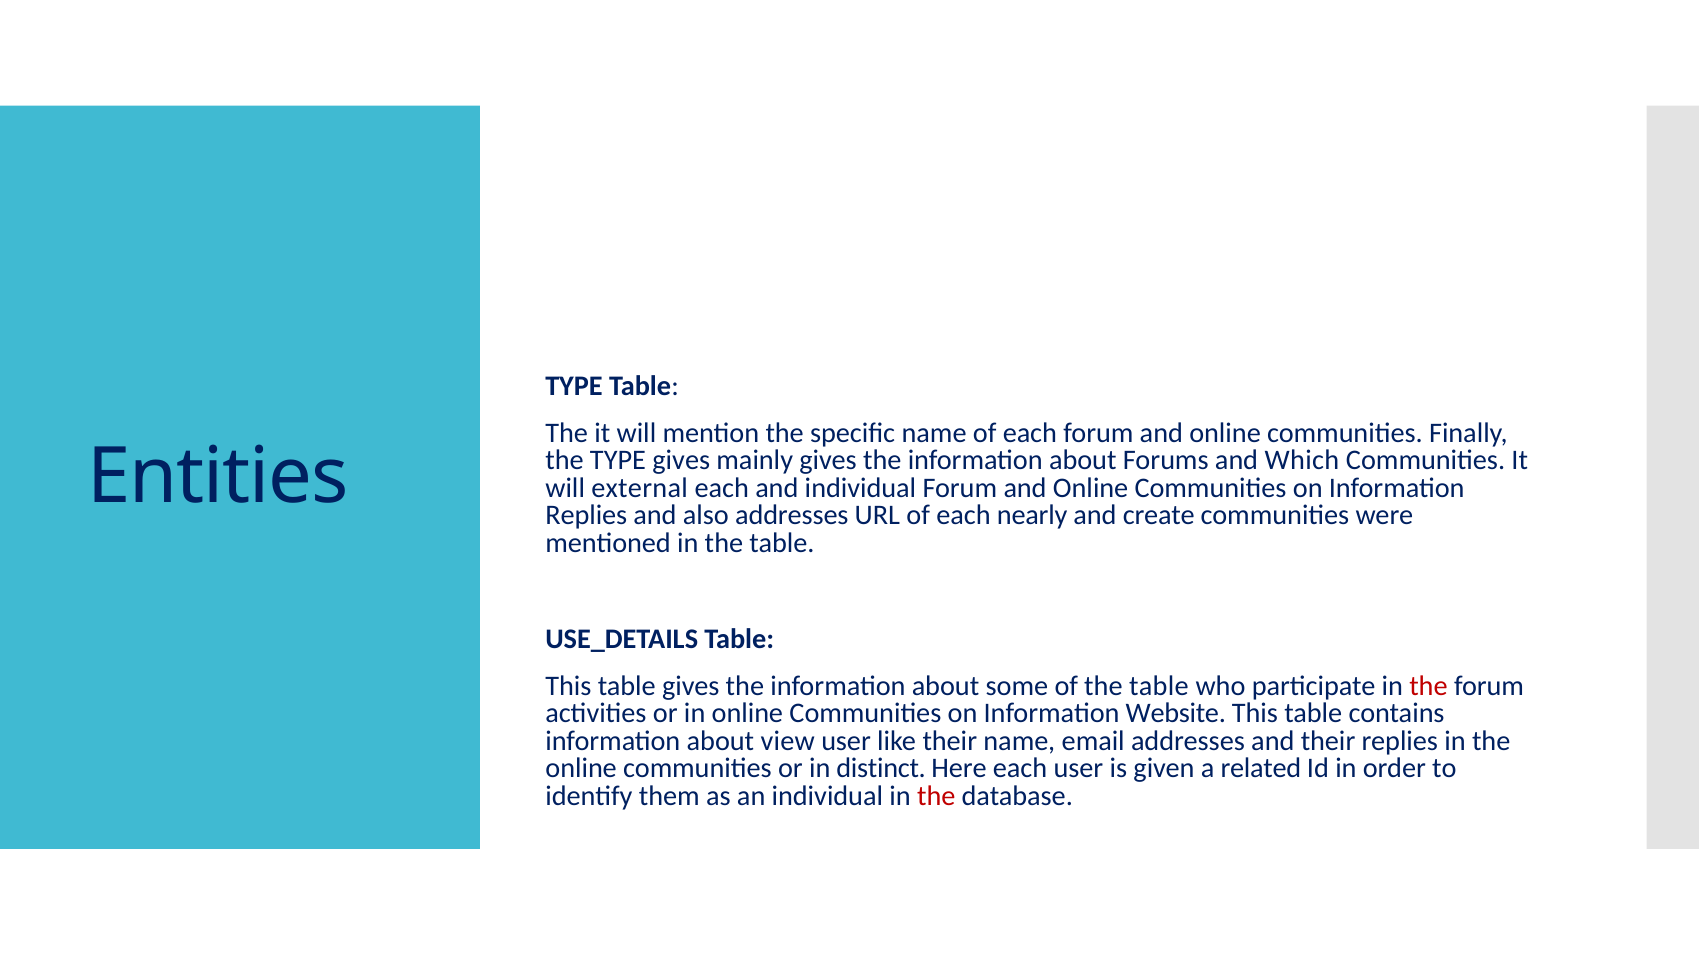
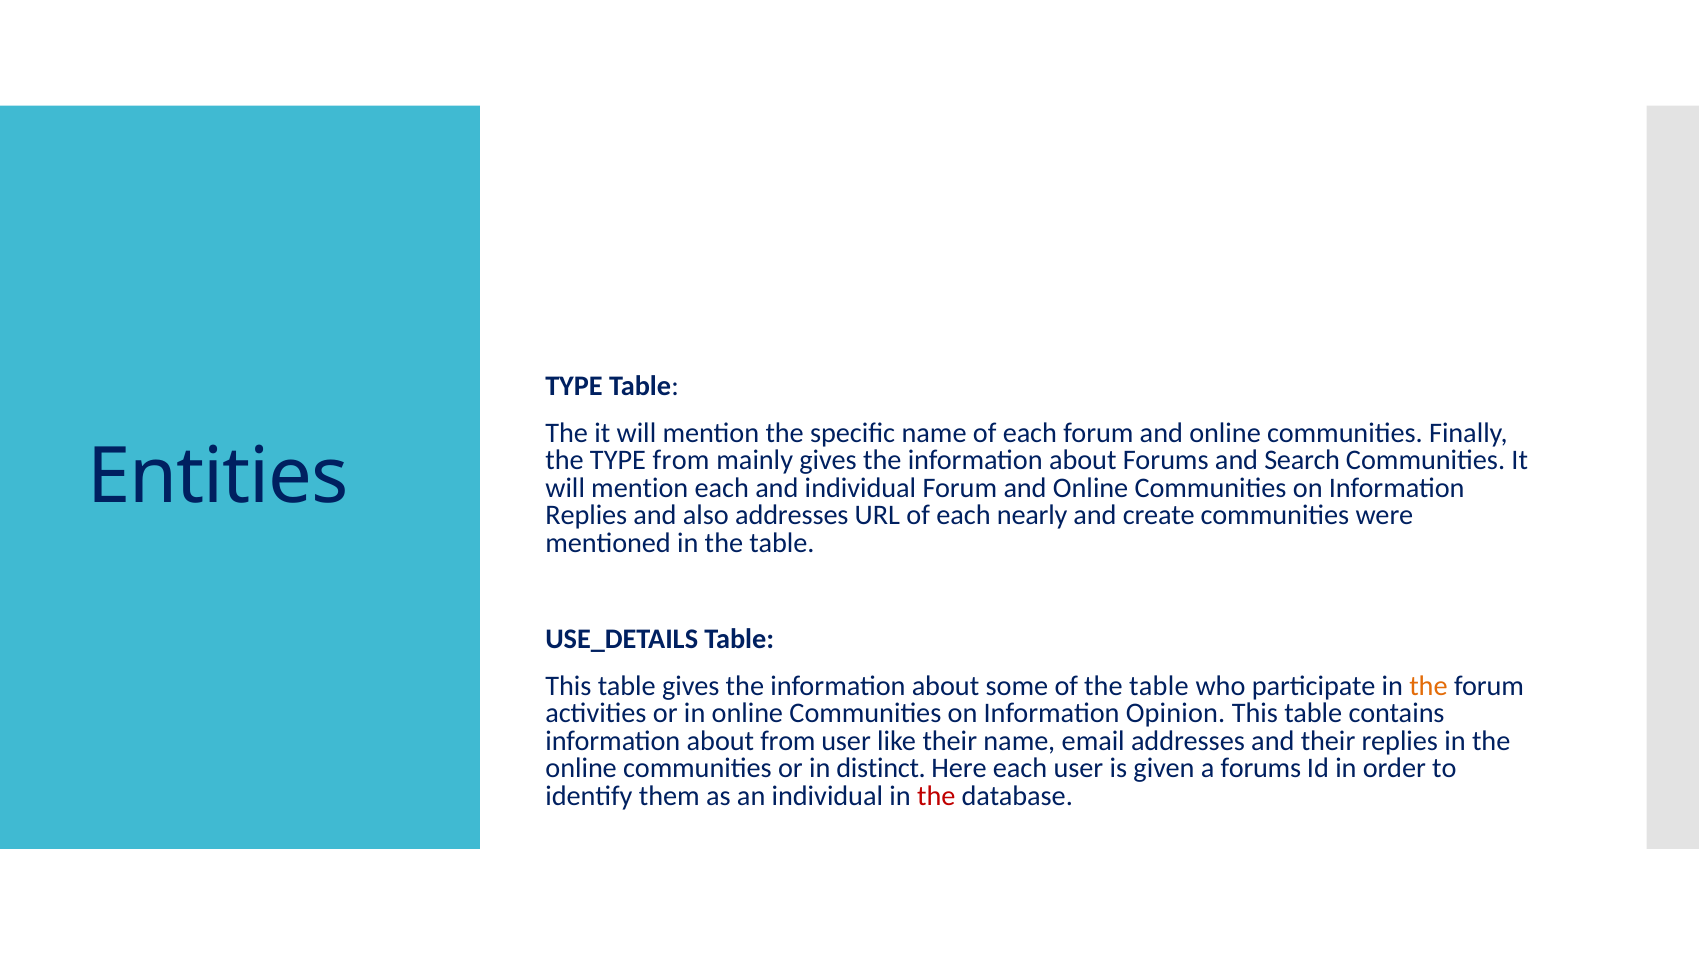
TYPE gives: gives -> from
Which: Which -> Search
external at (640, 488): external -> mention
the at (1428, 685) colour: red -> orange
Website: Website -> Opinion
about view: view -> from
a related: related -> forums
